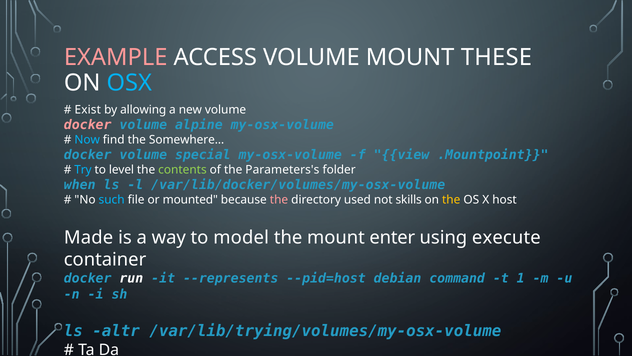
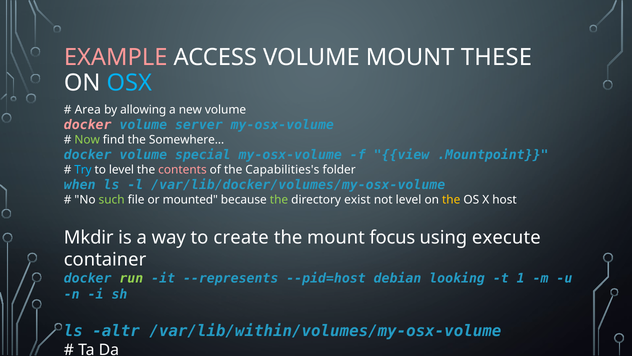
Exist: Exist -> Area
alpine: alpine -> server
Now colour: light blue -> light green
contents colour: light green -> pink
Parameters's: Parameters's -> Capabilities's
such colour: light blue -> light green
the at (279, 200) colour: pink -> light green
used: used -> exist
not skills: skills -> level
Made: Made -> Mkdir
model: model -> create
enter: enter -> focus
run colour: white -> light green
command: command -> looking
/var/lib/trying/volumes/my-osx-volume: /var/lib/trying/volumes/my-osx-volume -> /var/lib/within/volumes/my-osx-volume
